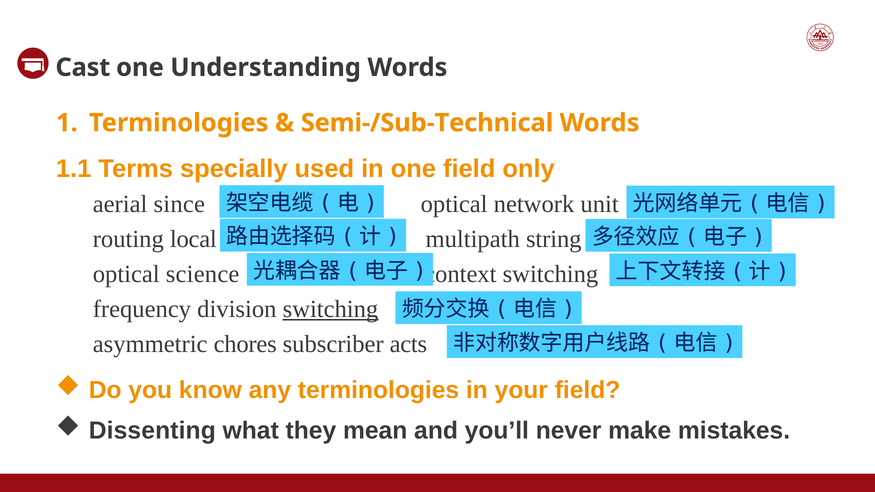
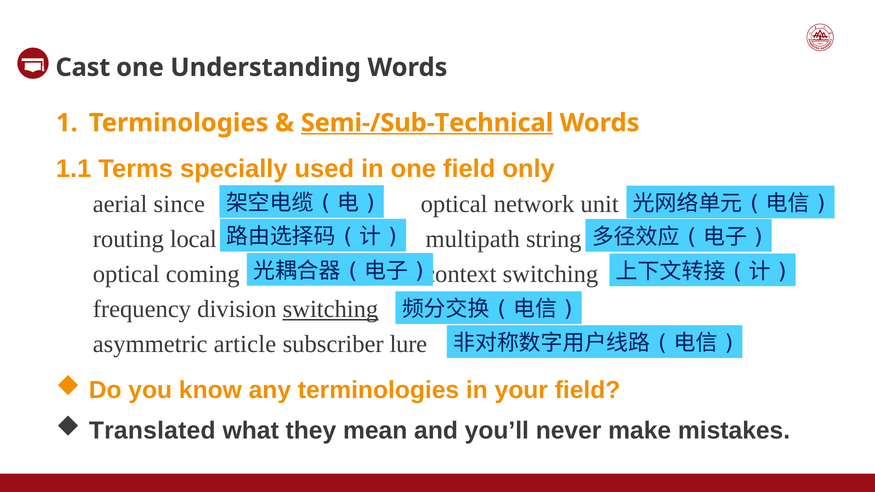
Semi-/Sub-Technical underline: none -> present
science: science -> coming
chores: chores -> article
acts: acts -> lure
Dissenting: Dissenting -> Translated
